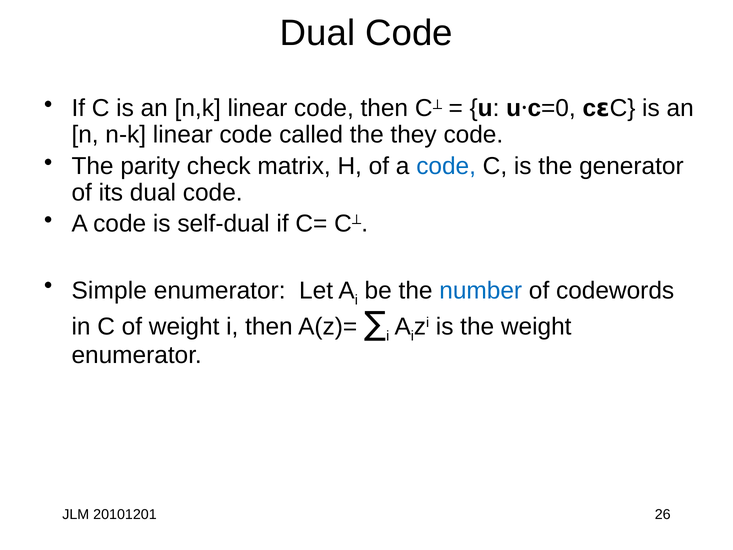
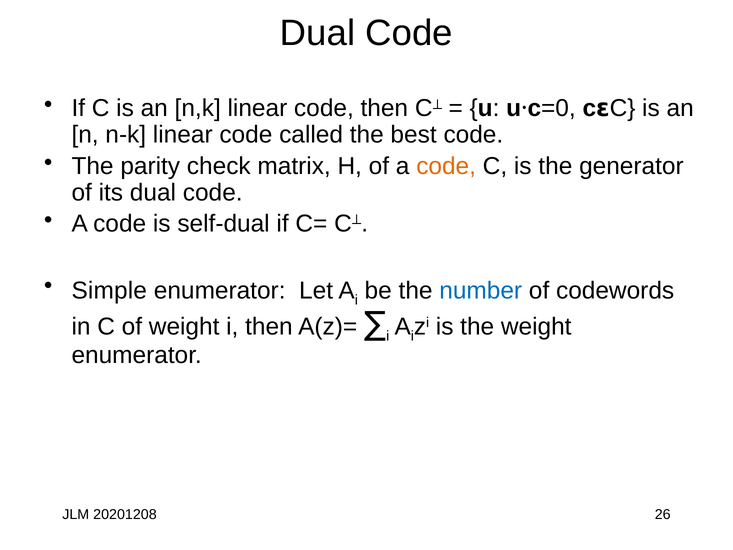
they: they -> best
code at (446, 166) colour: blue -> orange
20101201: 20101201 -> 20201208
